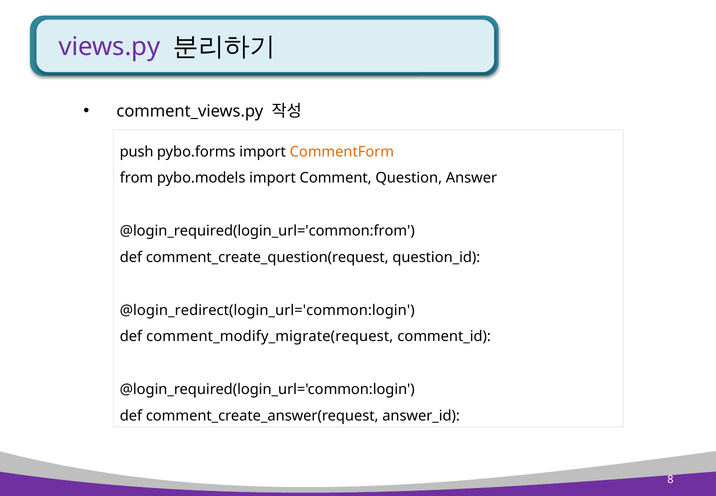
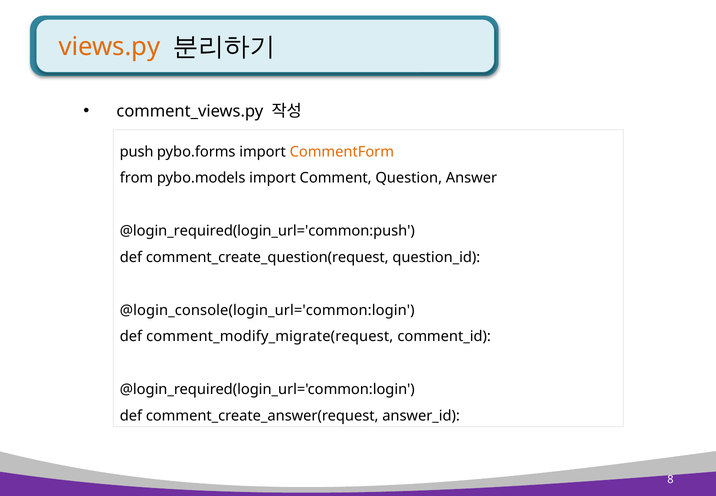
views.py colour: purple -> orange
@login_required(login_url='common:from: @login_required(login_url='common:from -> @login_required(login_url='common:push
@login_redirect(login_url='common:login: @login_redirect(login_url='common:login -> @login_console(login_url='common:login
